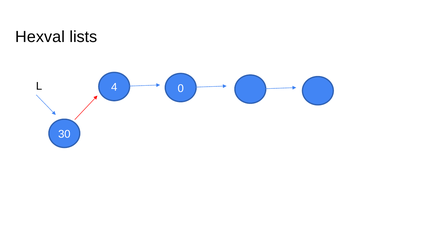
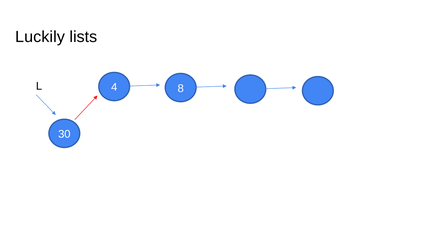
Hexval: Hexval -> Luckily
0: 0 -> 8
